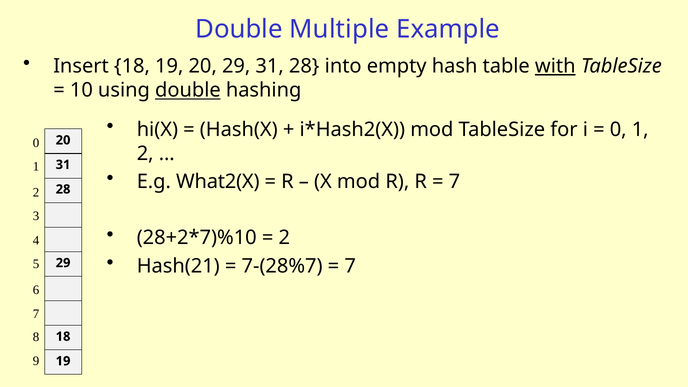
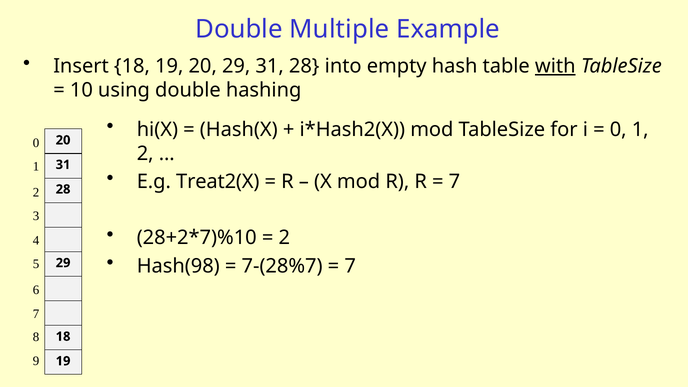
double at (188, 90) underline: present -> none
What2(X: What2(X -> Treat2(X
Hash(21: Hash(21 -> Hash(98
